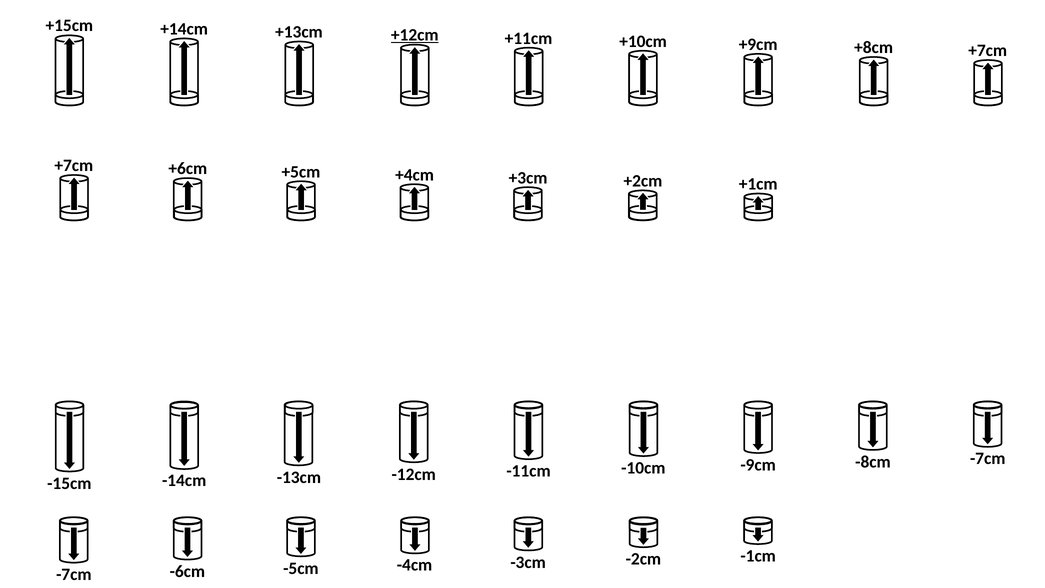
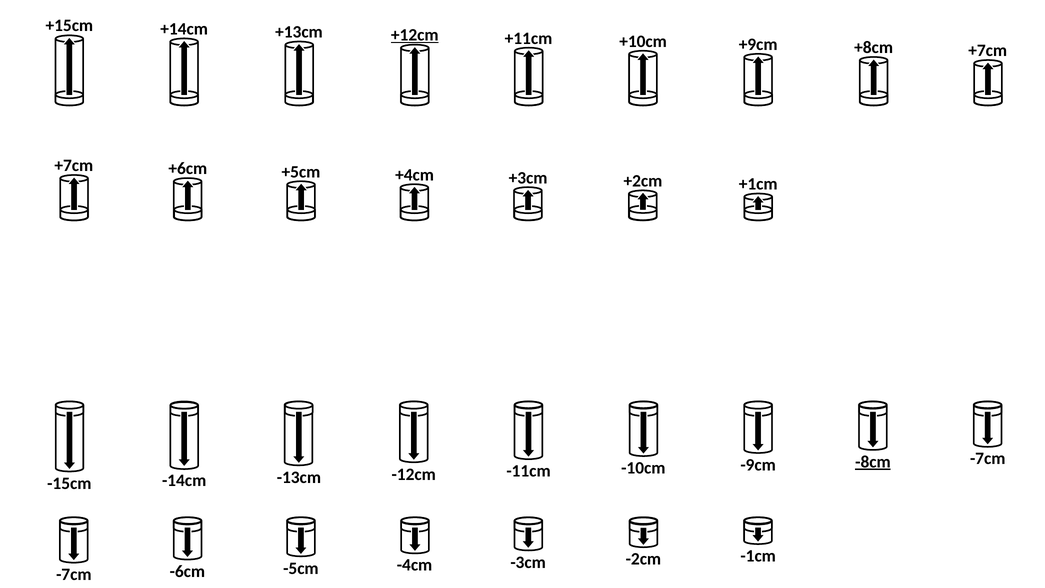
-8cm underline: none -> present
